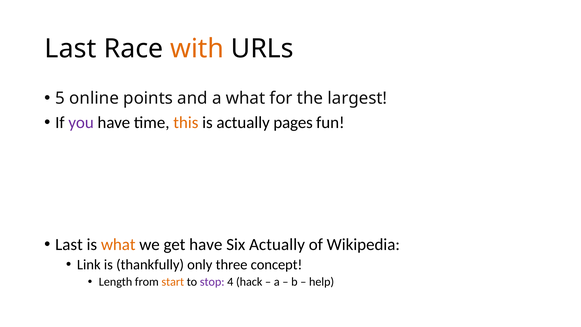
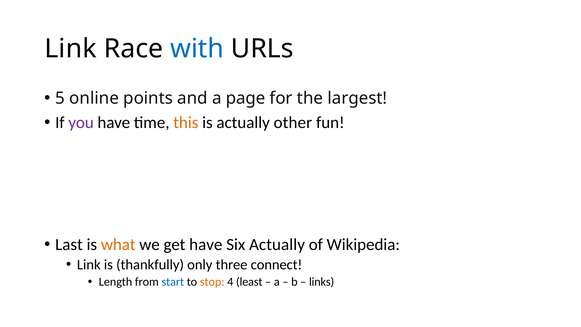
Last at (70, 49): Last -> Link
with colour: orange -> blue
a what: what -> page
pages: pages -> other
concept: concept -> connect
start colour: orange -> blue
stop colour: purple -> orange
hack: hack -> least
help: help -> links
